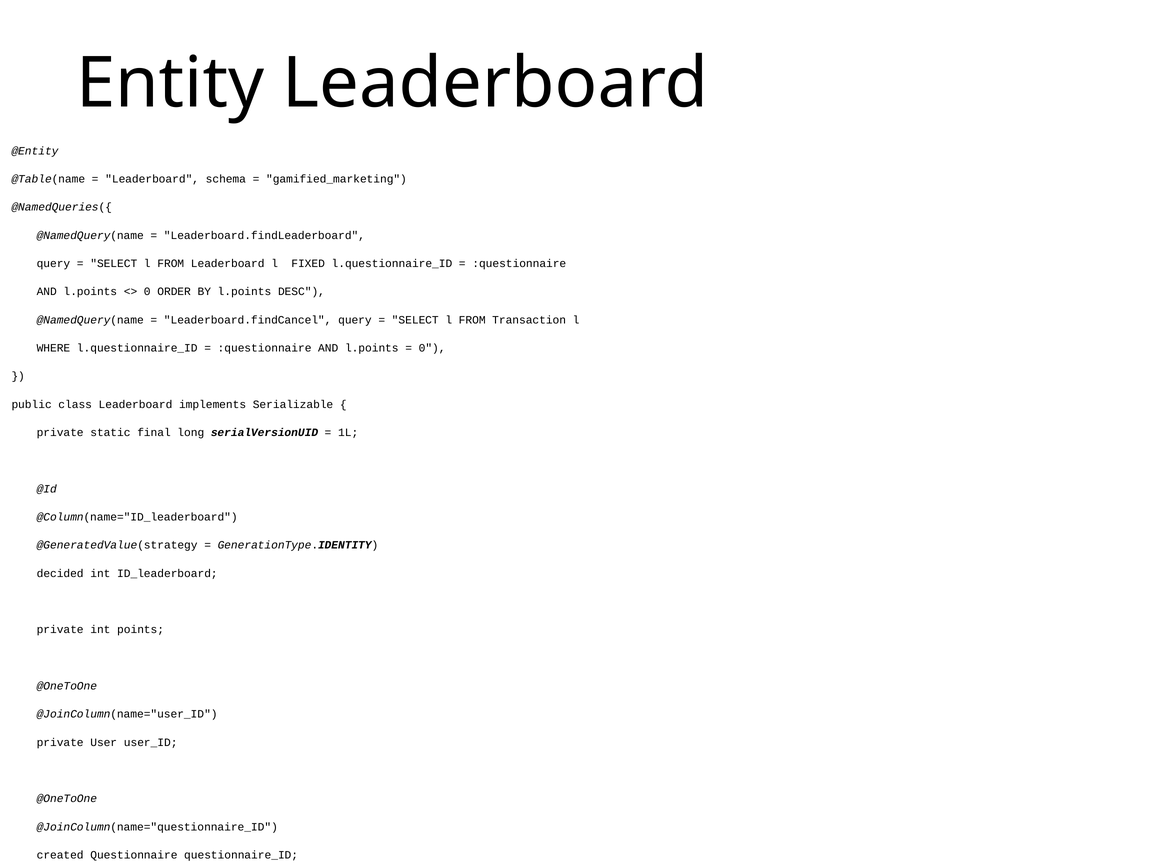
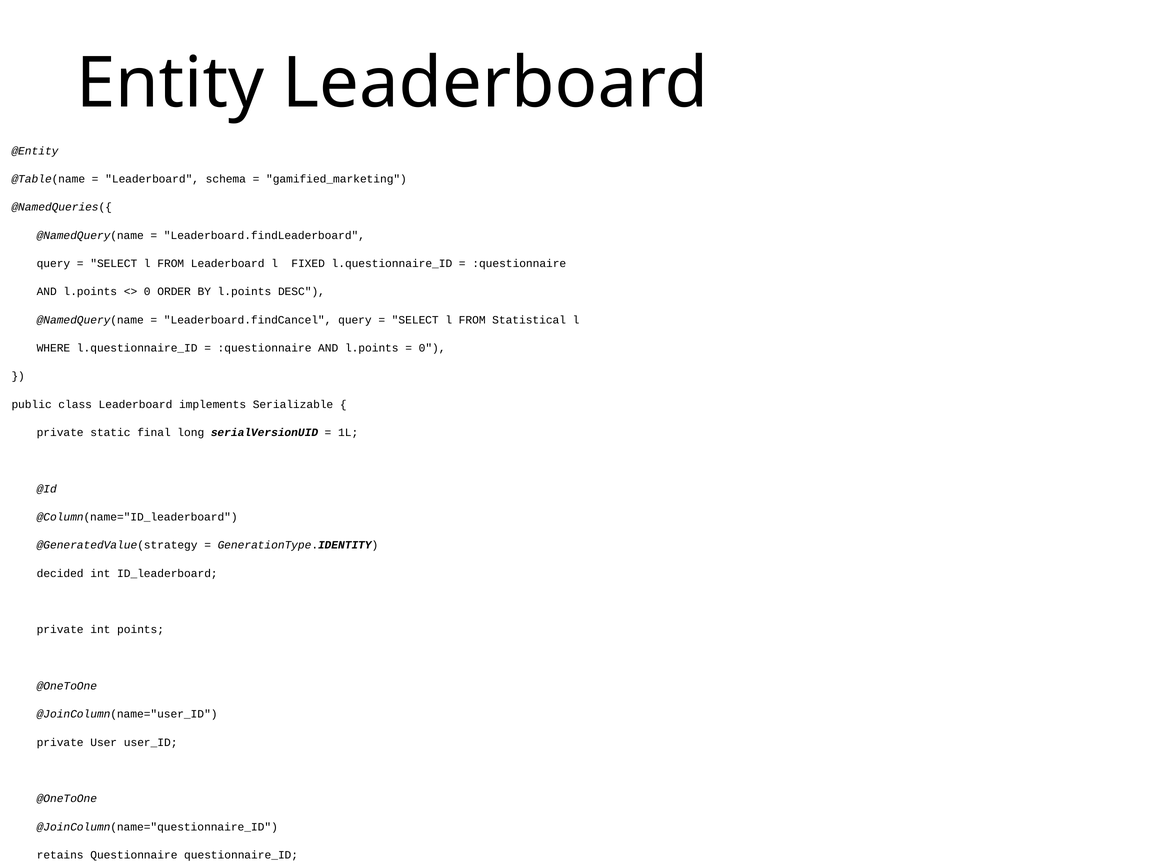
Transaction: Transaction -> Statistical
created: created -> retains
